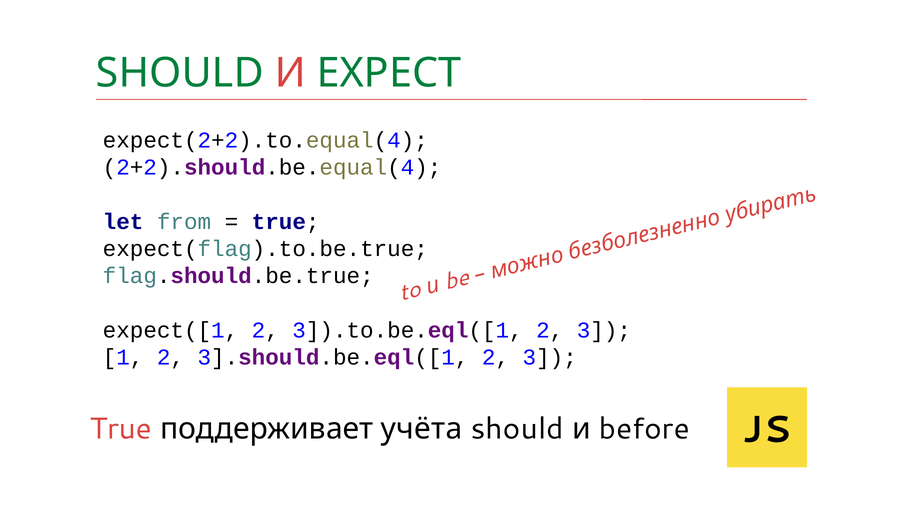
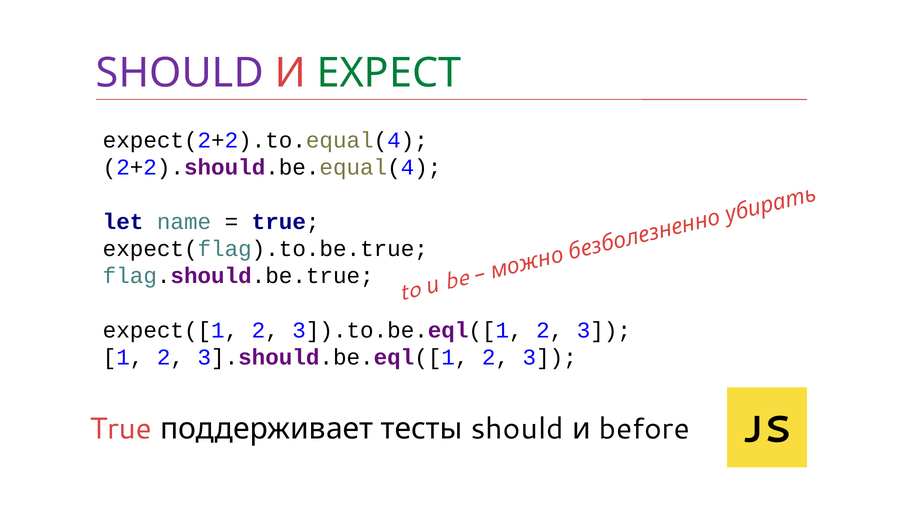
SHOULD at (180, 73) colour: green -> purple
from: from -> name
учёта: учёта -> тесты
